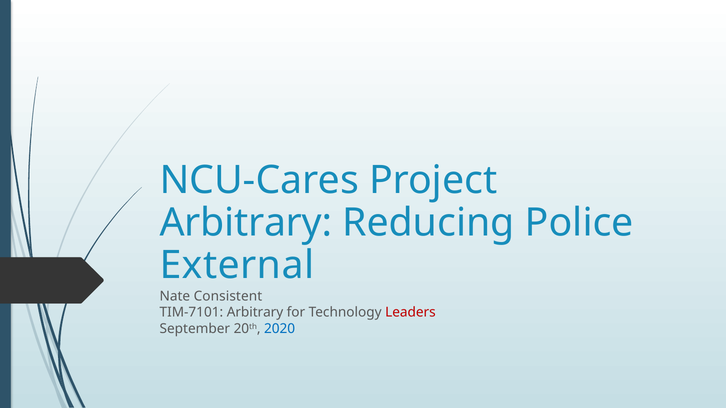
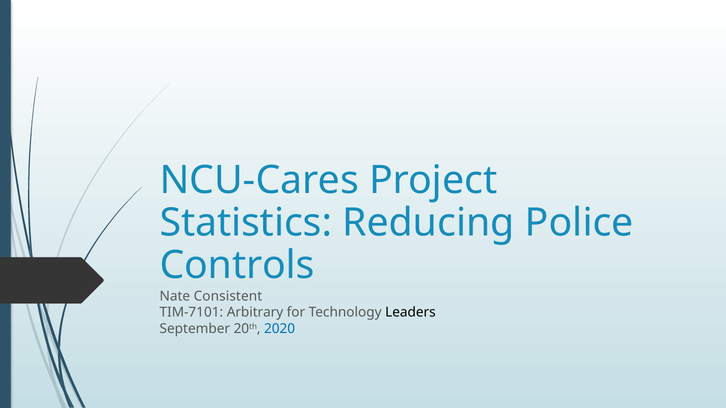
Arbitrary at (246, 223): Arbitrary -> Statistics
External: External -> Controls
Leaders colour: red -> black
